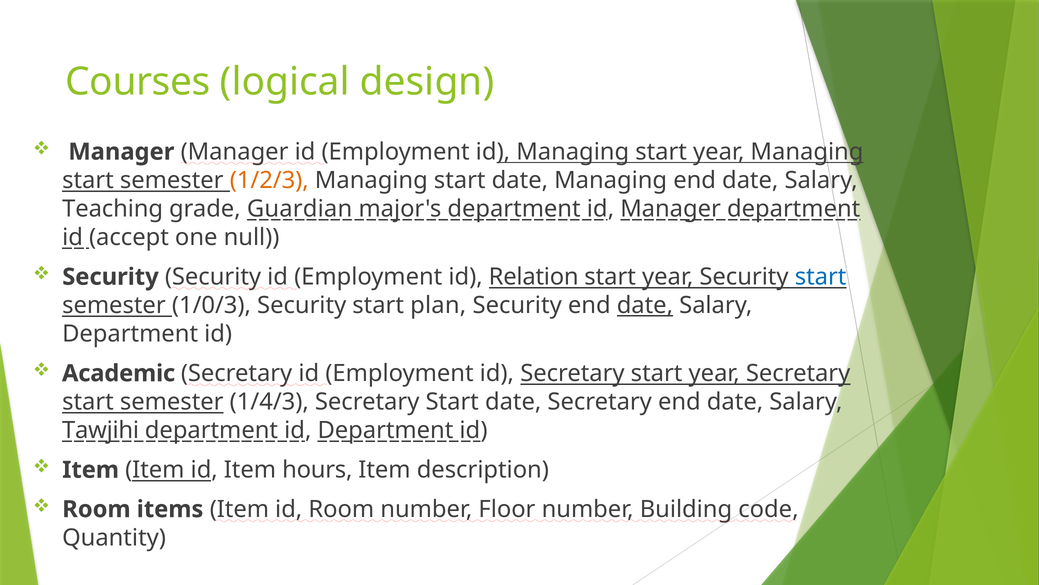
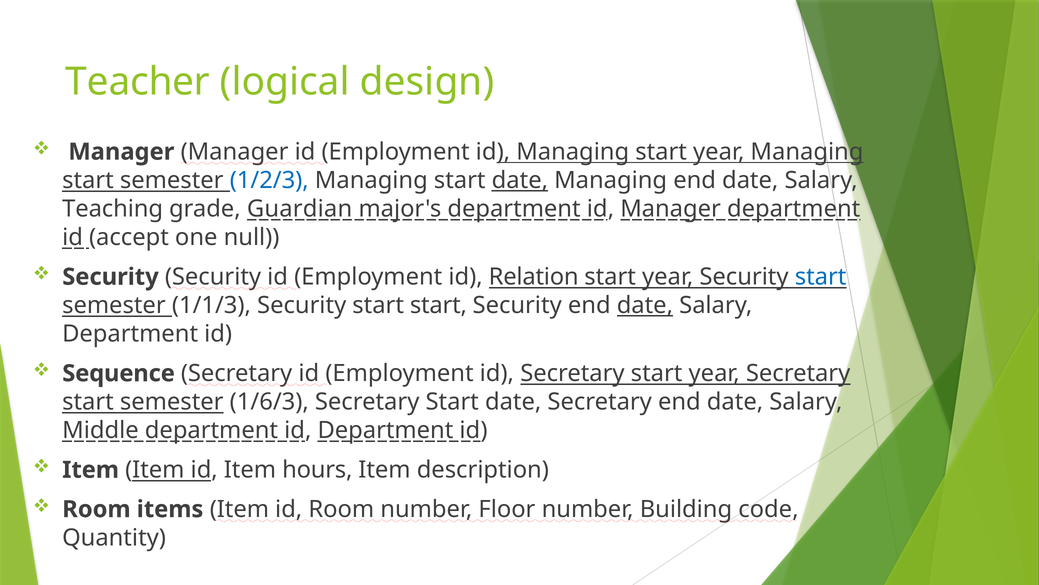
Courses: Courses -> Teacher
1/2/3 colour: orange -> blue
date at (520, 180) underline: none -> present
1/0/3: 1/0/3 -> 1/1/3
start plan: plan -> start
Academic: Academic -> Sequence
1/4/3: 1/4/3 -> 1/6/3
Tawjihi: Tawjihi -> Middle
